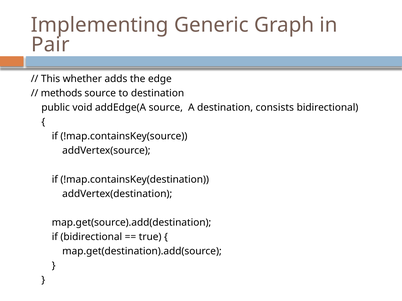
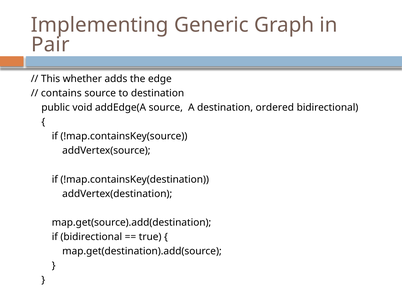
methods: methods -> contains
consists: consists -> ordered
